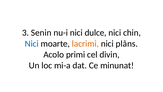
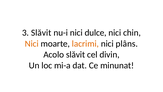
3 Senin: Senin -> Slăvit
Nici at (32, 43) colour: blue -> orange
Acolo primi: primi -> slăvit
